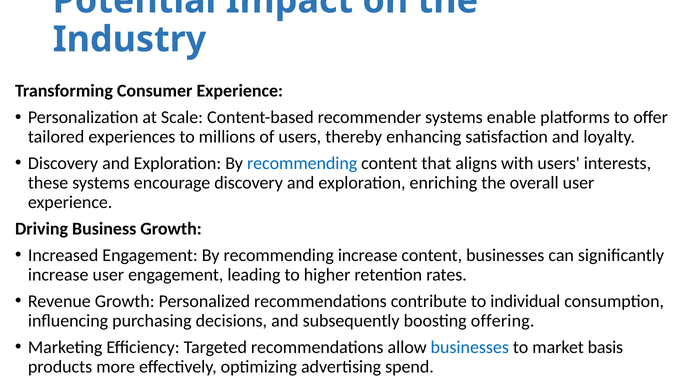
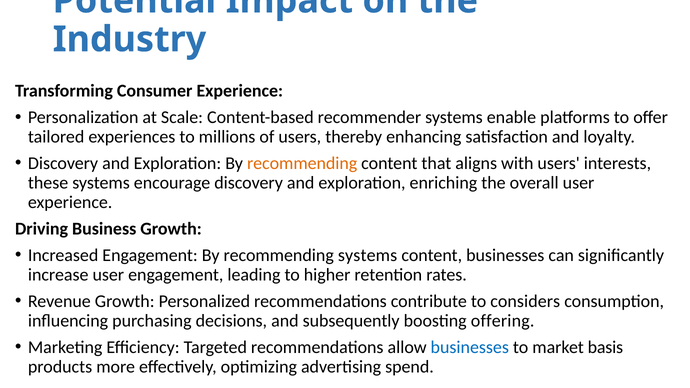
recommending at (302, 163) colour: blue -> orange
recommending increase: increase -> systems
individual: individual -> considers
